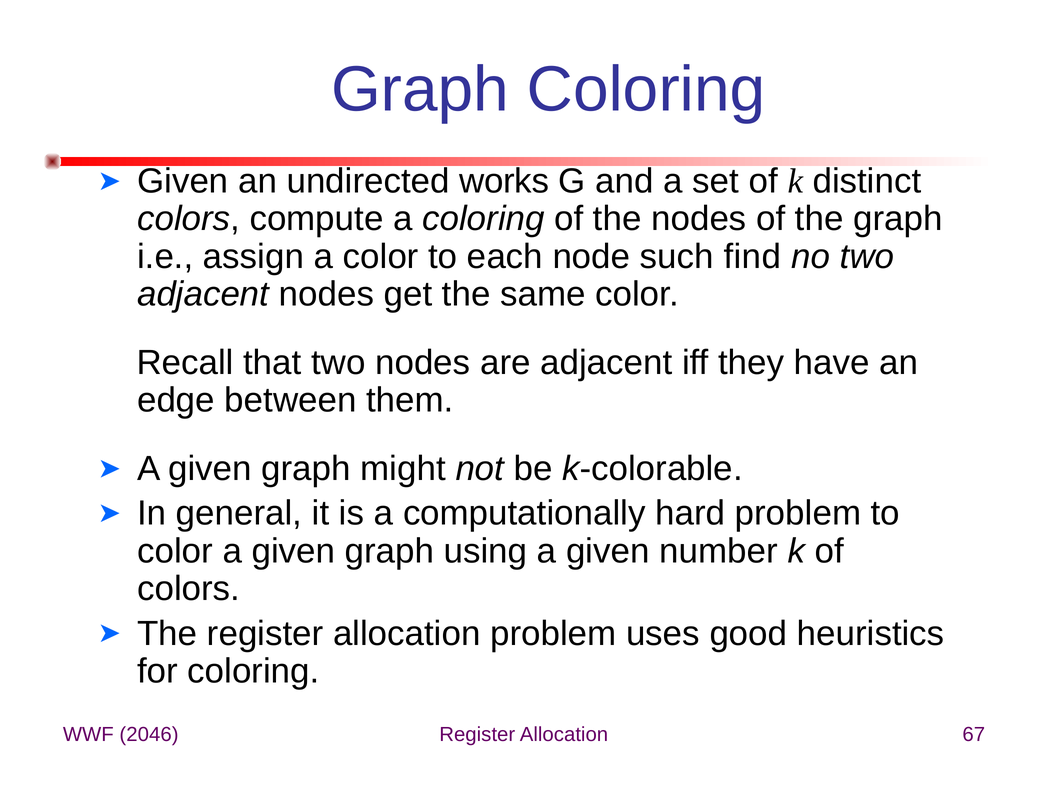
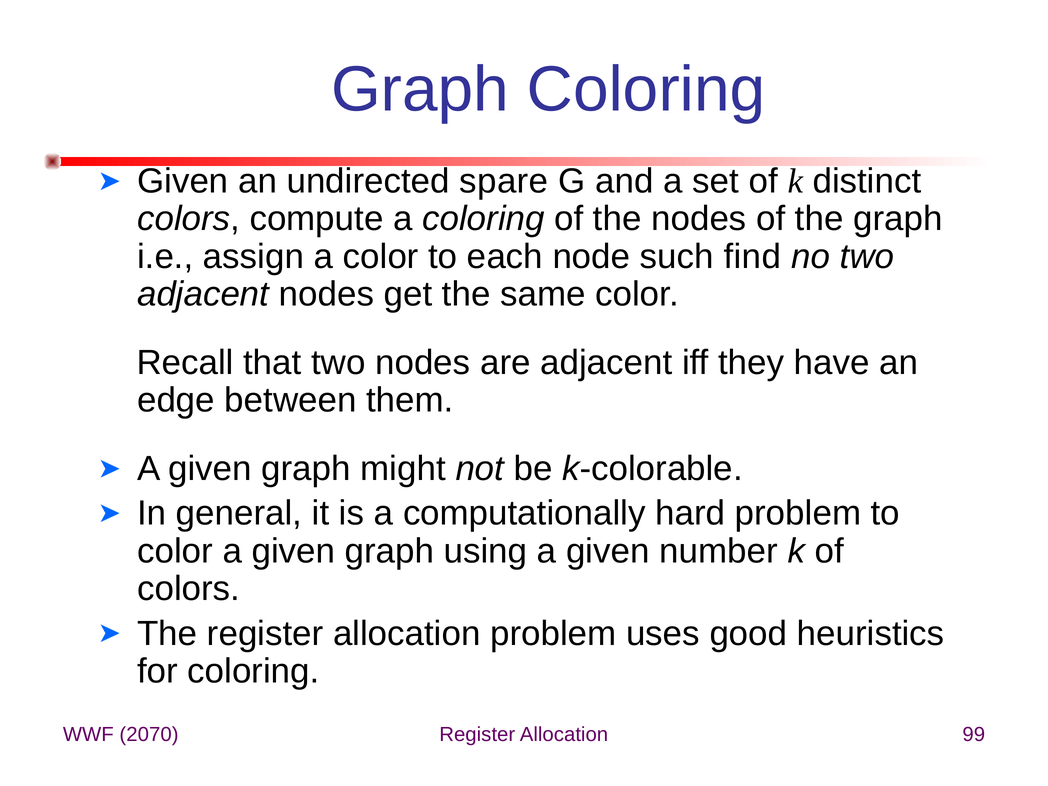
works: works -> spare
2046: 2046 -> 2070
67: 67 -> 99
